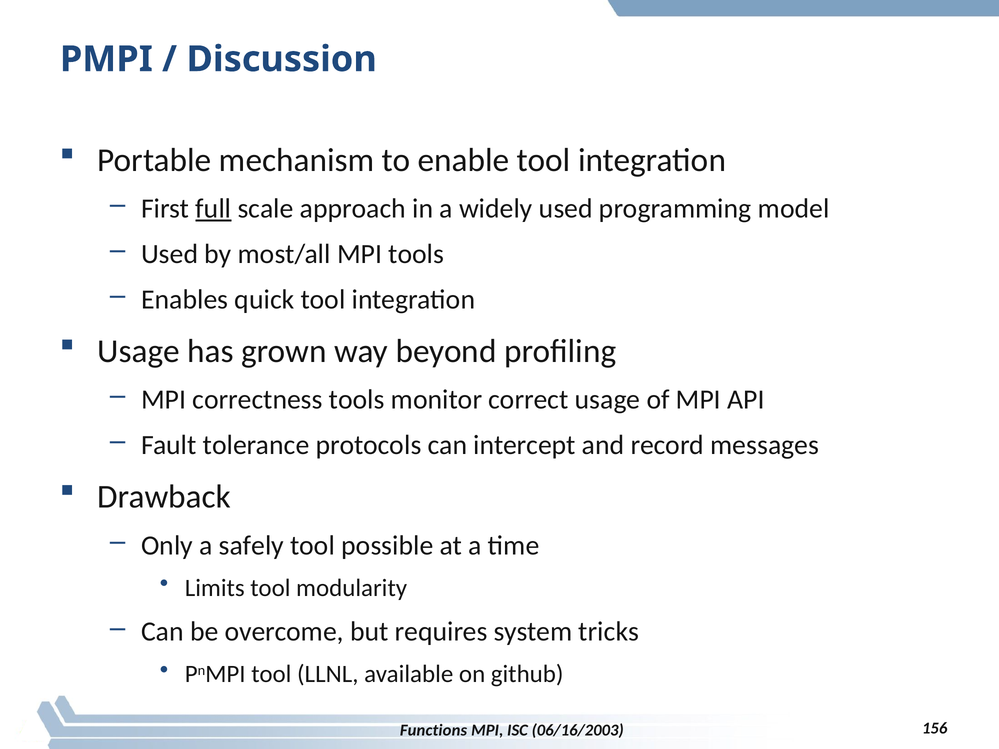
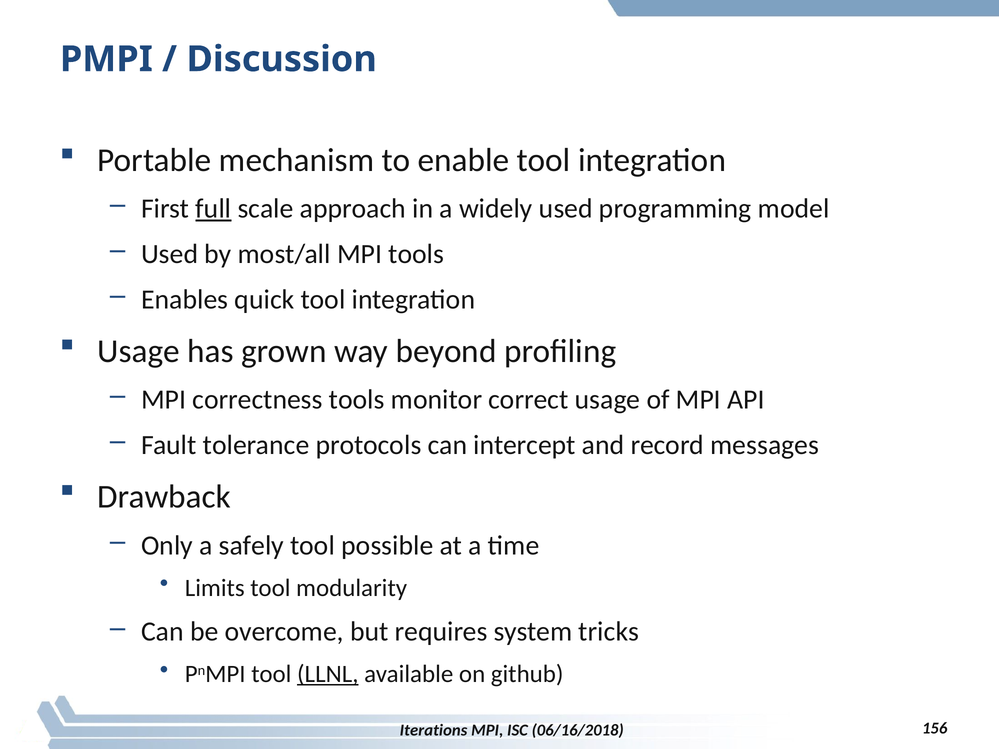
LLNL underline: none -> present
Functions: Functions -> Iterations
06/16/2003: 06/16/2003 -> 06/16/2018
